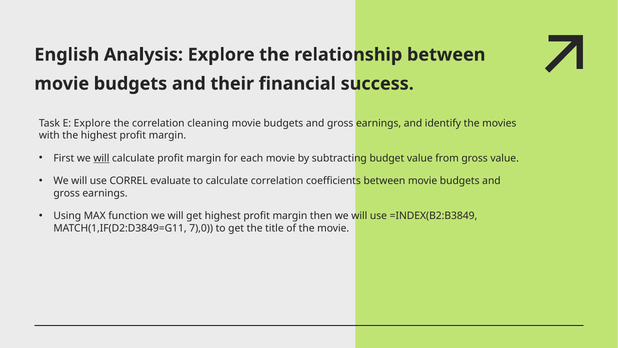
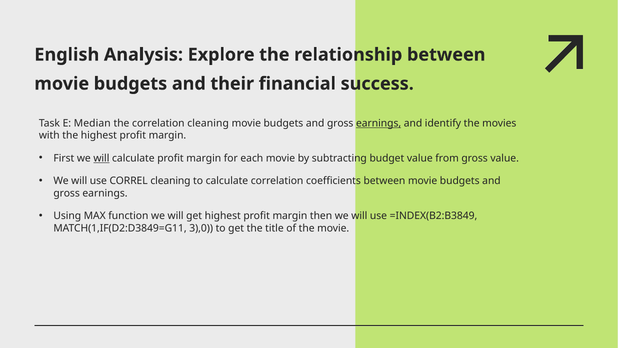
E Explore: Explore -> Median
earnings at (379, 123) underline: none -> present
CORREL evaluate: evaluate -> cleaning
7),0: 7),0 -> 3),0
